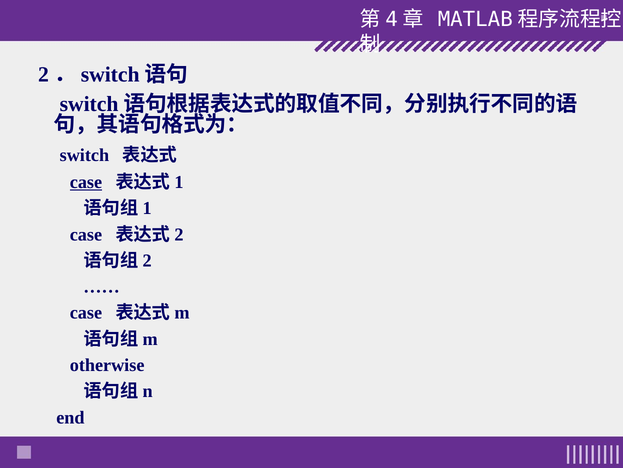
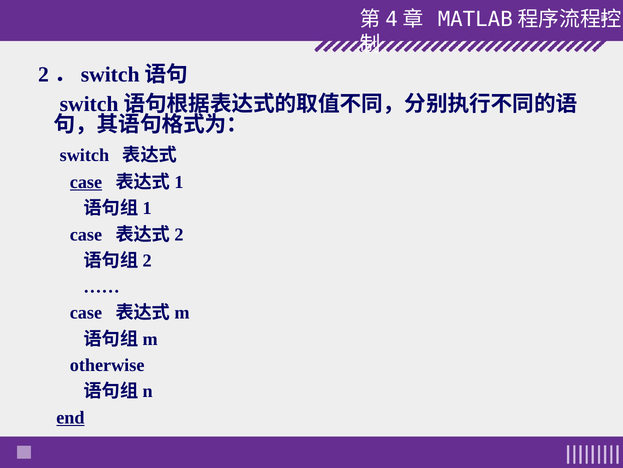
end underline: none -> present
